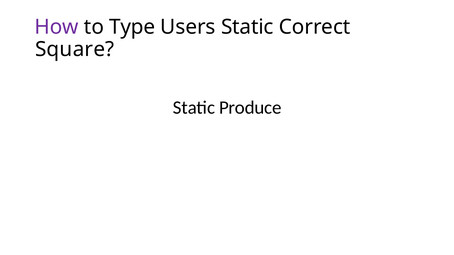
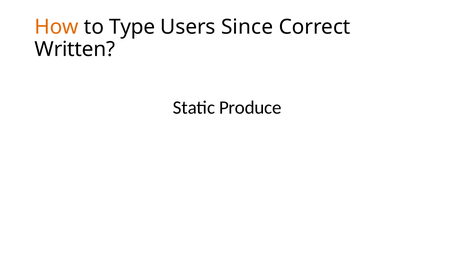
How colour: purple -> orange
Users Static: Static -> Since
Square: Square -> Written
